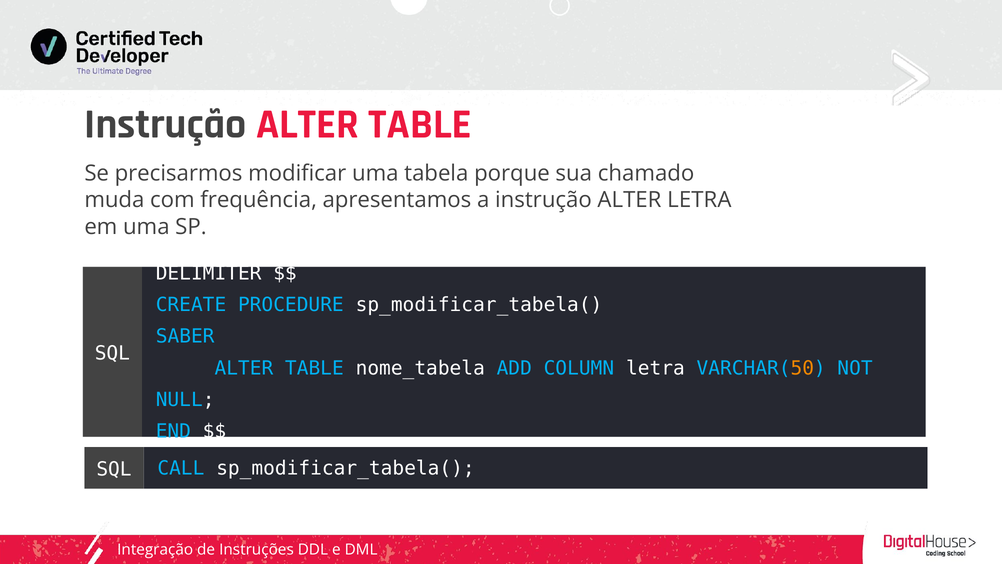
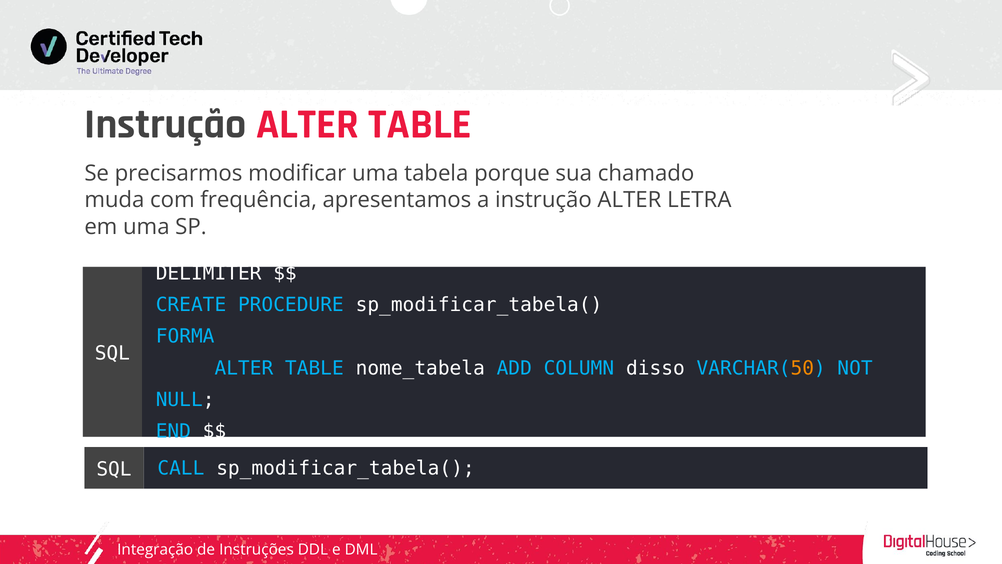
SABER: SABER -> FORMA
COLUMN letra: letra -> disso
